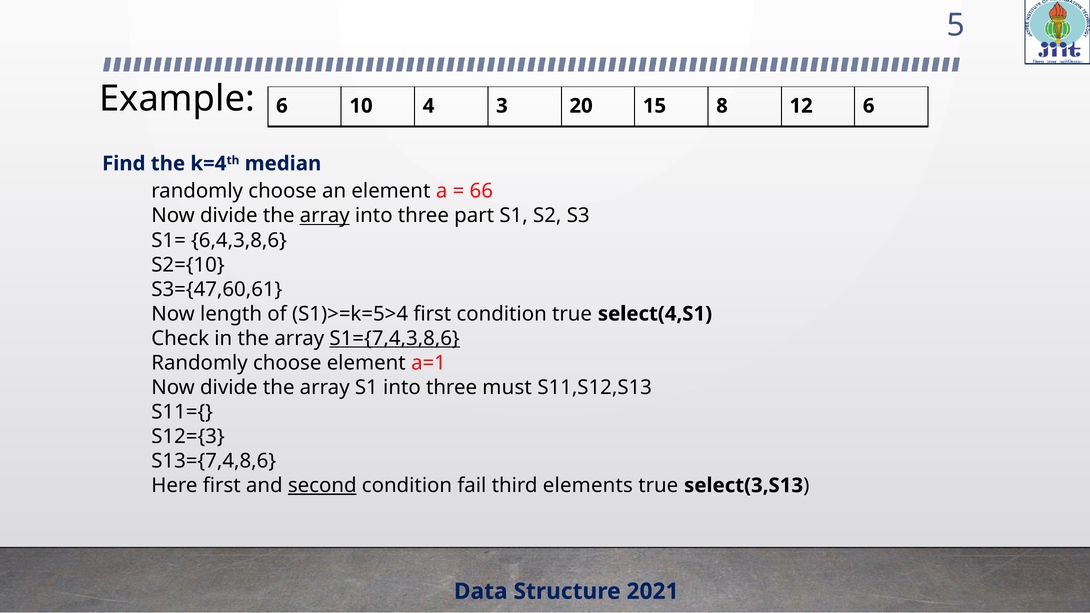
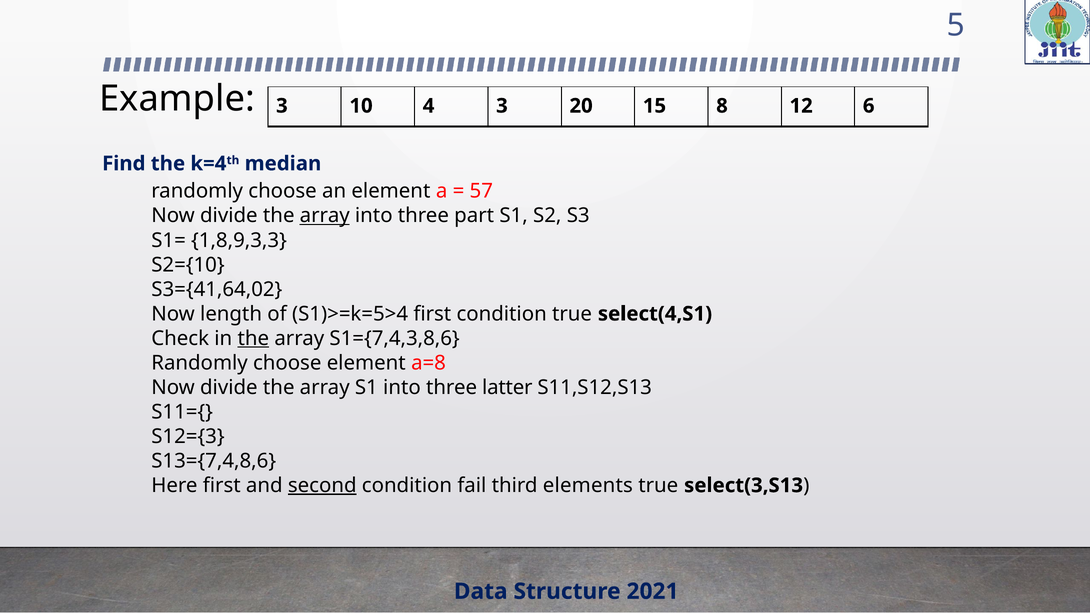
Example 6: 6 -> 3
66: 66 -> 57
6,4,3,8,6: 6,4,3,8,6 -> 1,8,9,3,3
S3={47,60,61: S3={47,60,61 -> S3={41,64,02
the at (253, 338) underline: none -> present
S1={7,4,3,8,6 underline: present -> none
a=1: a=1 -> a=8
must: must -> latter
